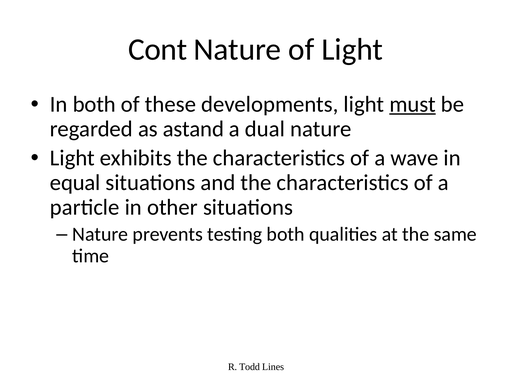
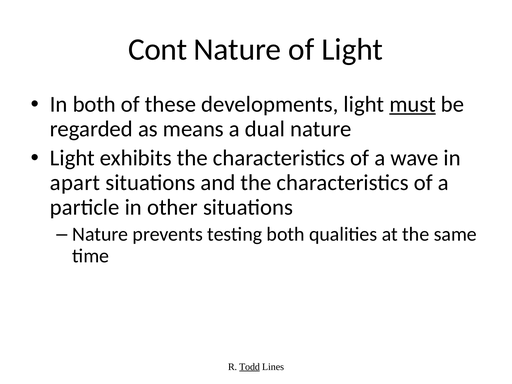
astand: astand -> means
equal: equal -> apart
Todd underline: none -> present
